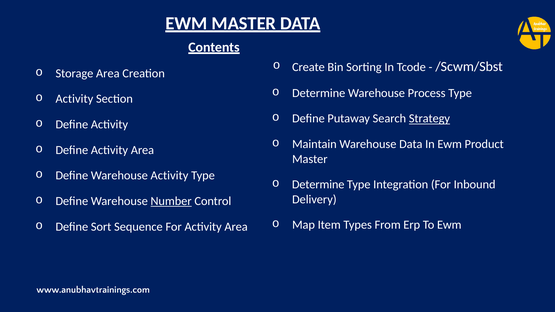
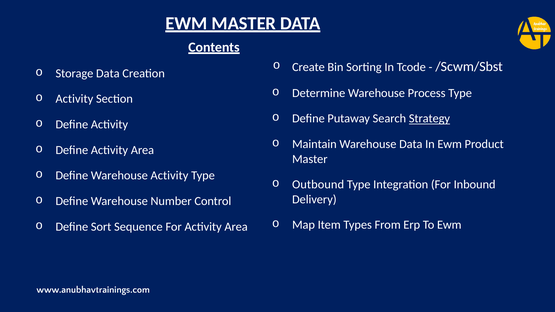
Storage Area: Area -> Data
Determine at (318, 185): Determine -> Outbound
Number underline: present -> none
